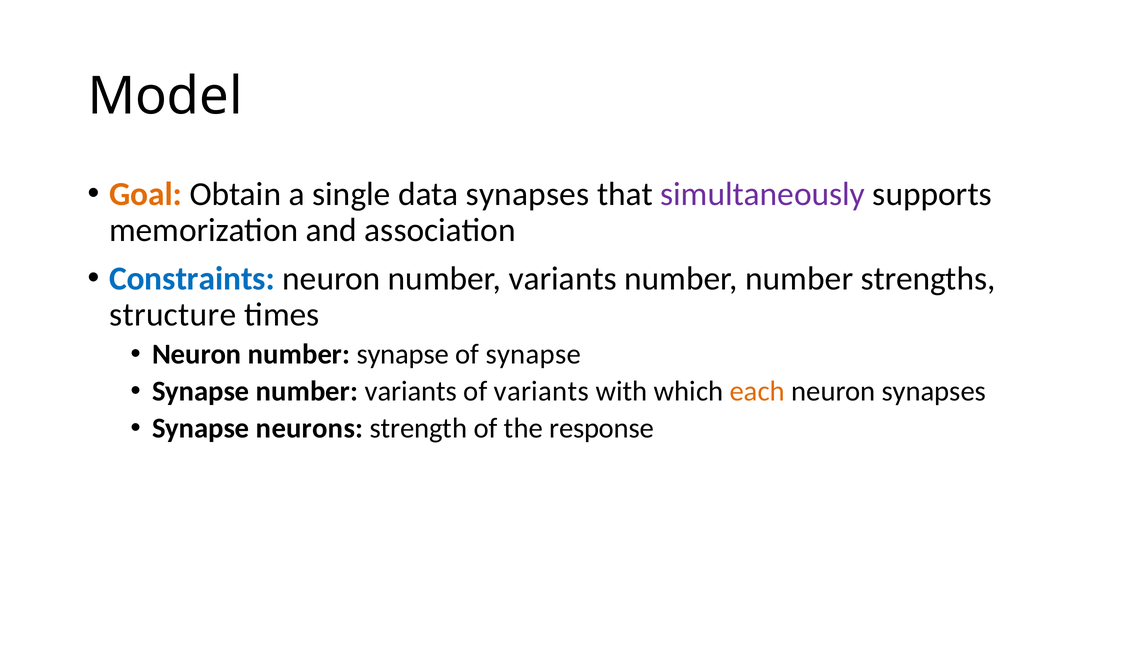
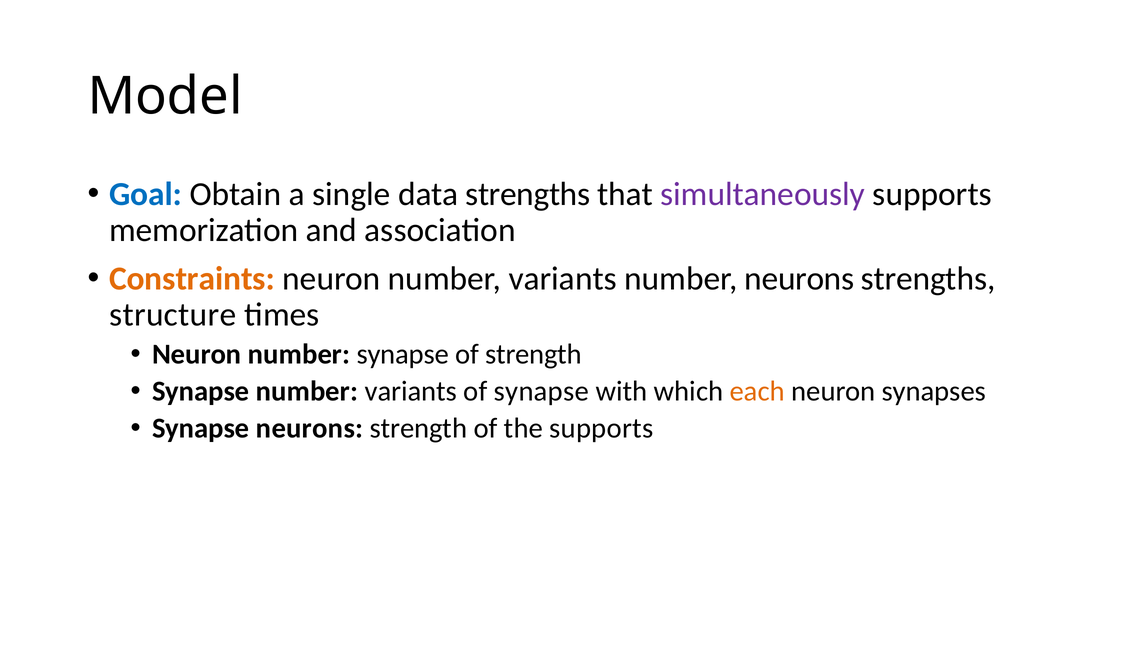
Goal colour: orange -> blue
data synapses: synapses -> strengths
Constraints colour: blue -> orange
number number: number -> neurons
of synapse: synapse -> strength
of variants: variants -> synapse
the response: response -> supports
